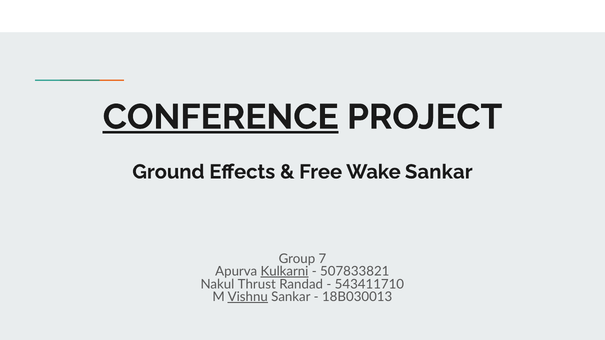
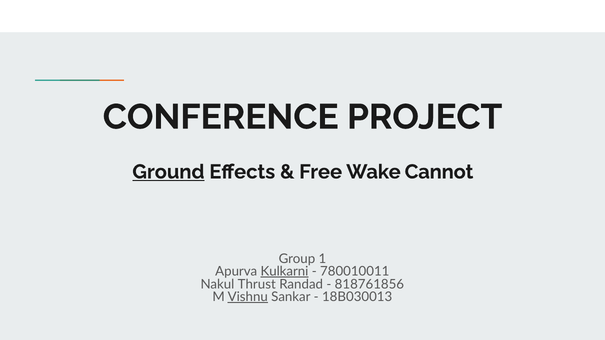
CONFERENCE underline: present -> none
Ground underline: none -> present
Wake Sankar: Sankar -> Cannot
7: 7 -> 1
507833821: 507833821 -> 780010011
543411710: 543411710 -> 818761856
